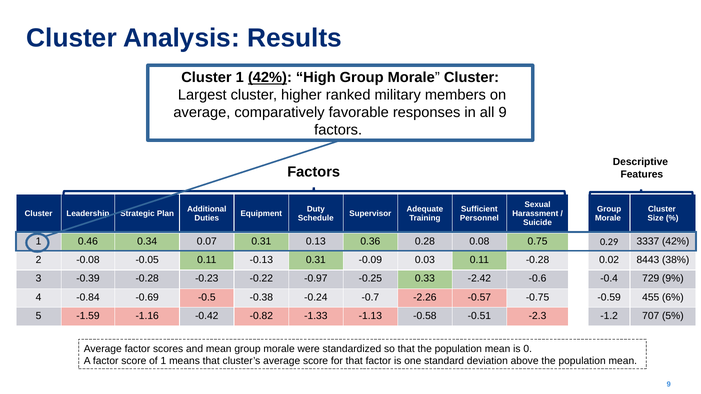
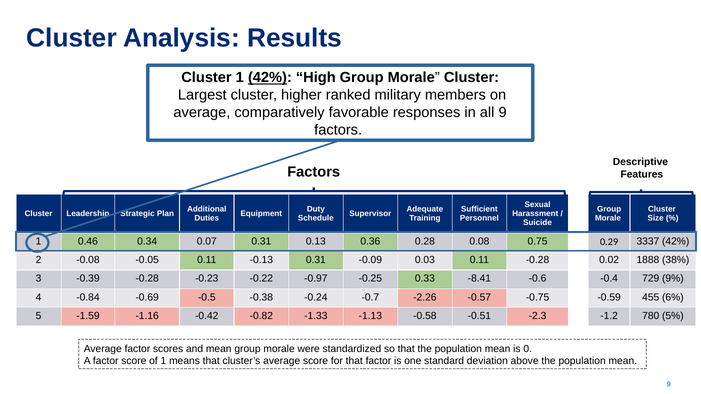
8443: 8443 -> 1888
-2.42: -2.42 -> -8.41
707: 707 -> 780
